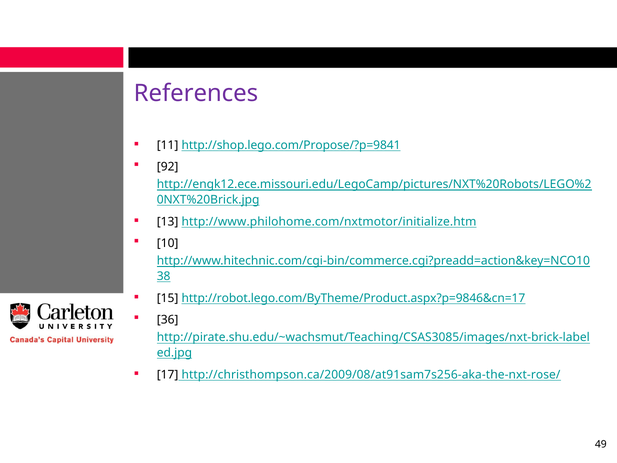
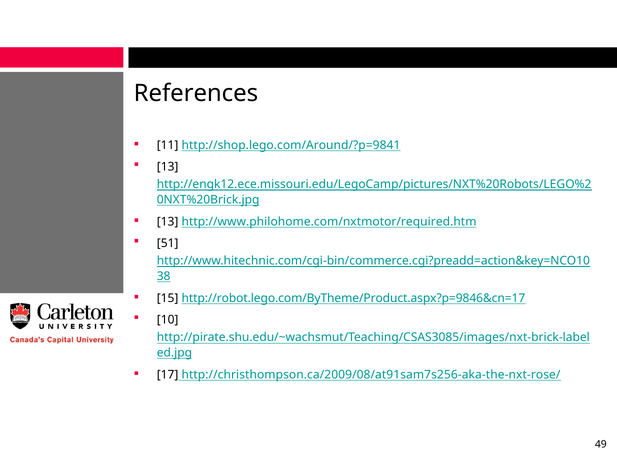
References colour: purple -> black
http://shop.lego.com/Propose/?p=9841: http://shop.lego.com/Propose/?p=9841 -> http://shop.lego.com/Around/?p=9841
92 at (168, 167): 92 -> 13
http://www.philohome.com/nxtmotor/initialize.htm: http://www.philohome.com/nxtmotor/initialize.htm -> http://www.philohome.com/nxtmotor/required.htm
10: 10 -> 51
36: 36 -> 10
